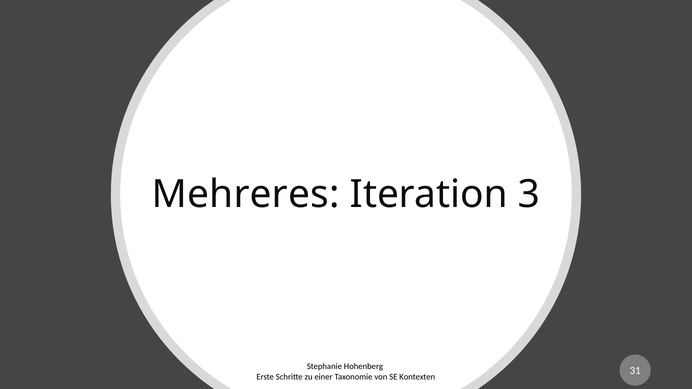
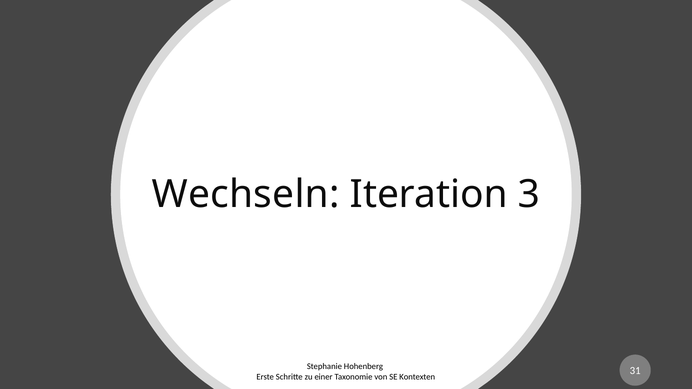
Mehreres: Mehreres -> Wechseln
